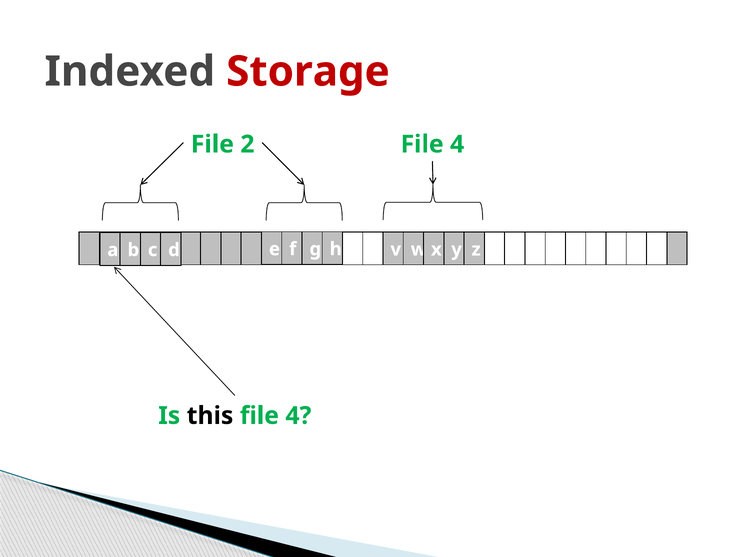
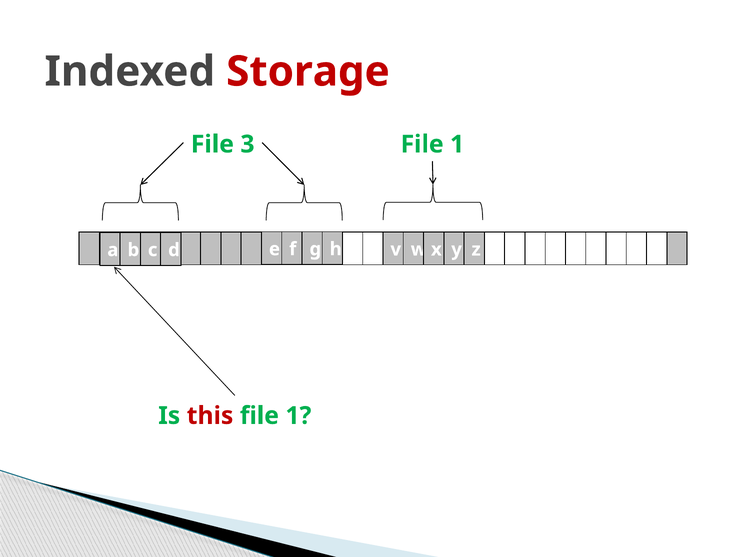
2: 2 -> 3
4 at (457, 144): 4 -> 1
this colour: black -> red
4 at (298, 416): 4 -> 1
